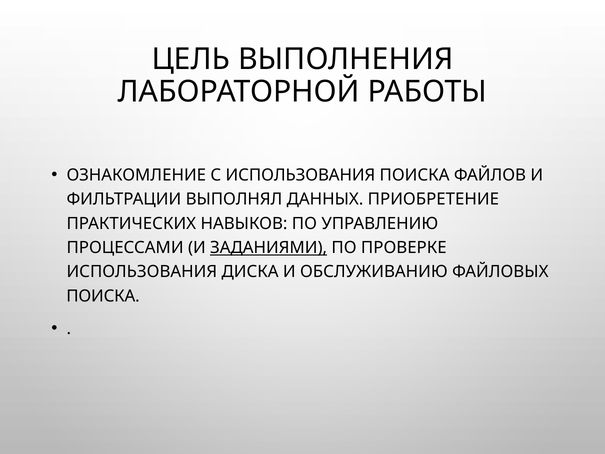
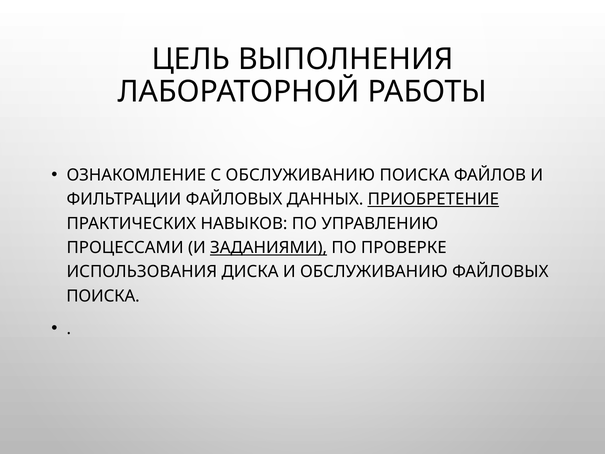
С ИСПОЛЬЗОВАНИЯ: ИСПОЛЬЗОВАНИЯ -> ОБСЛУЖИВАНИЮ
ФИЛЬТРАЦИИ ВЫПОЛНЯЛ: ВЫПОЛНЯЛ -> ФАЙЛОВЫХ
ПРИОБРЕТЕНИЕ underline: none -> present
